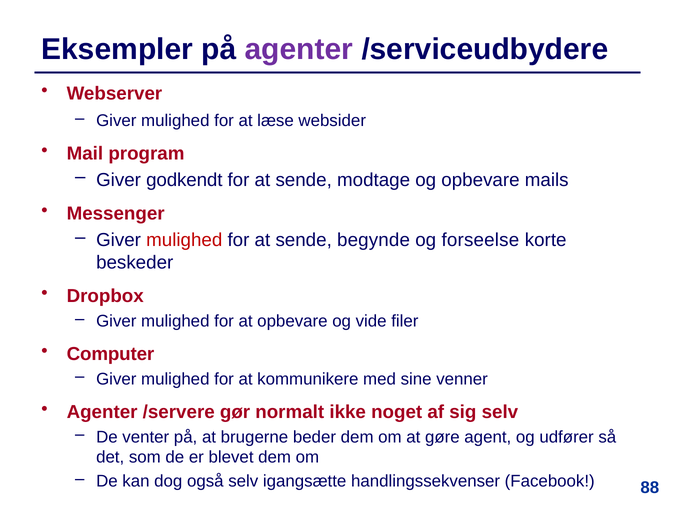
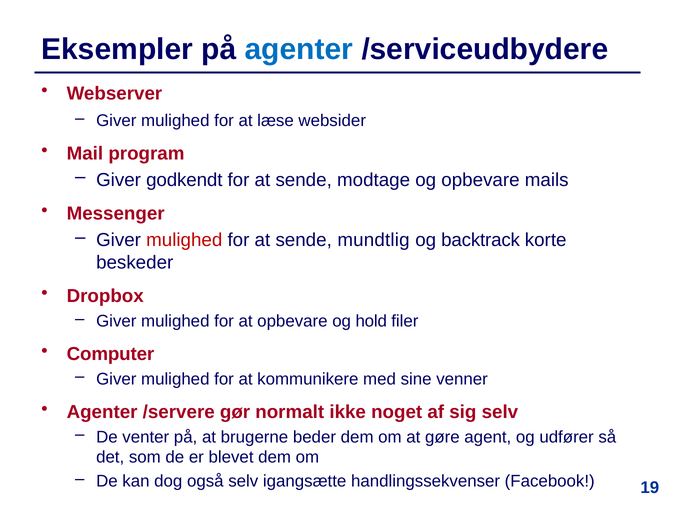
agenter at (299, 49) colour: purple -> blue
begynde: begynde -> mundtlig
forseelse: forseelse -> backtrack
vide: vide -> hold
88: 88 -> 19
